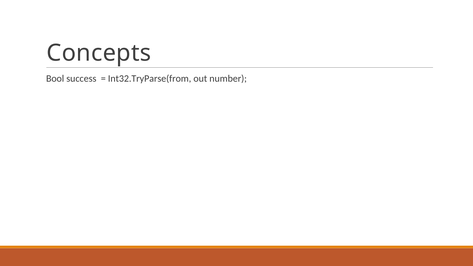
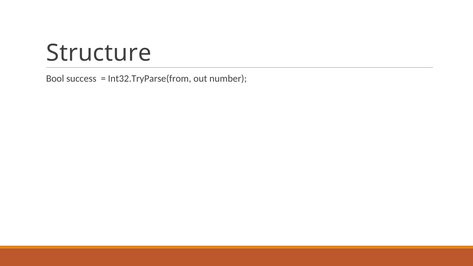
Concepts: Concepts -> Structure
